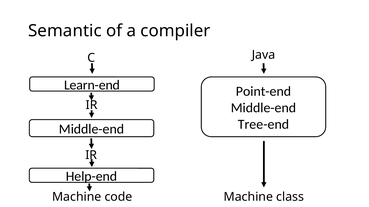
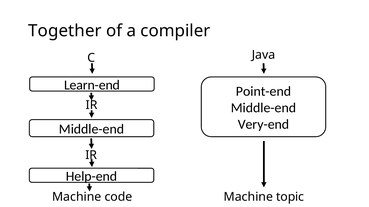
Semantic: Semantic -> Together
Tree-end: Tree-end -> Very-end
class: class -> topic
